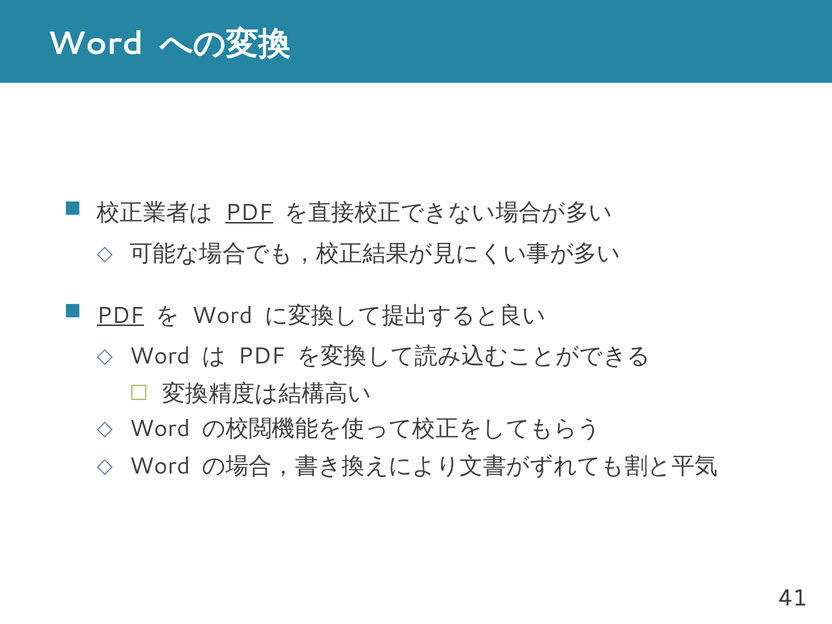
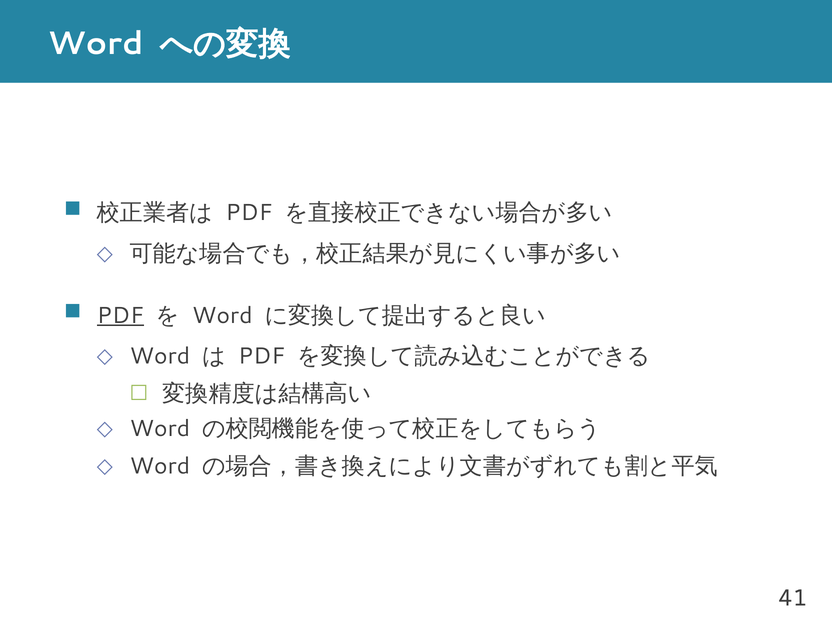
PDF at (249, 213) underline: present -> none
